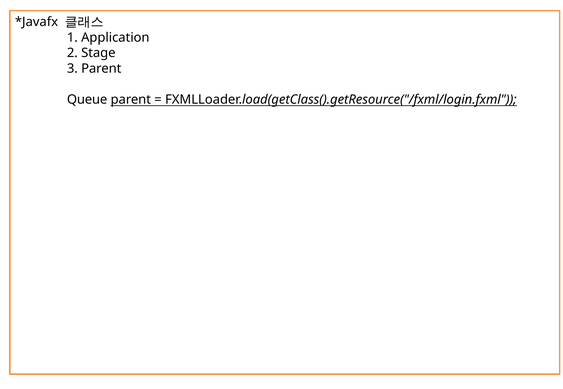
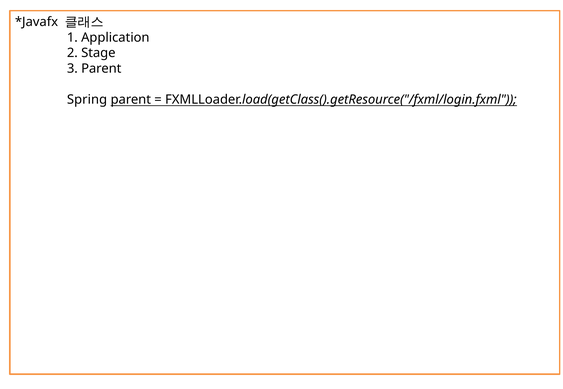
Queue: Queue -> Spring
